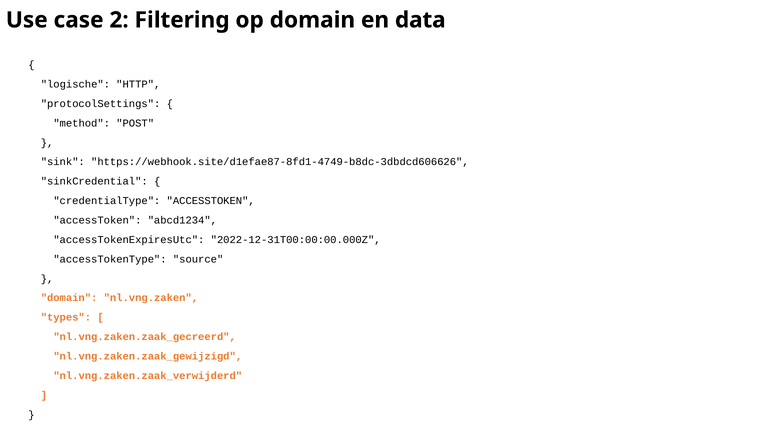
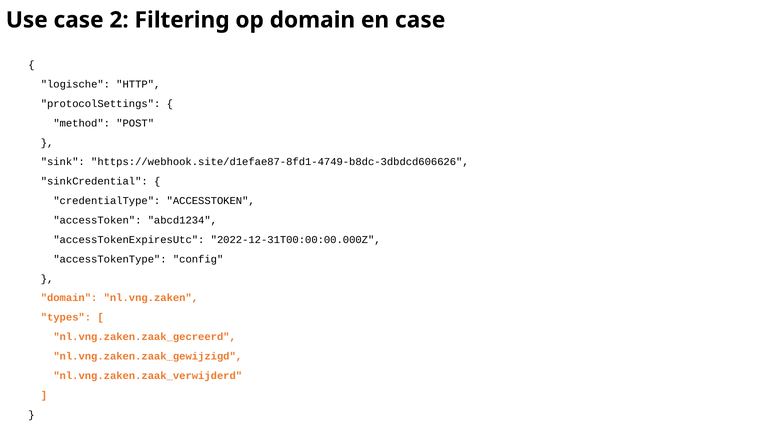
en data: data -> case
source: source -> config
